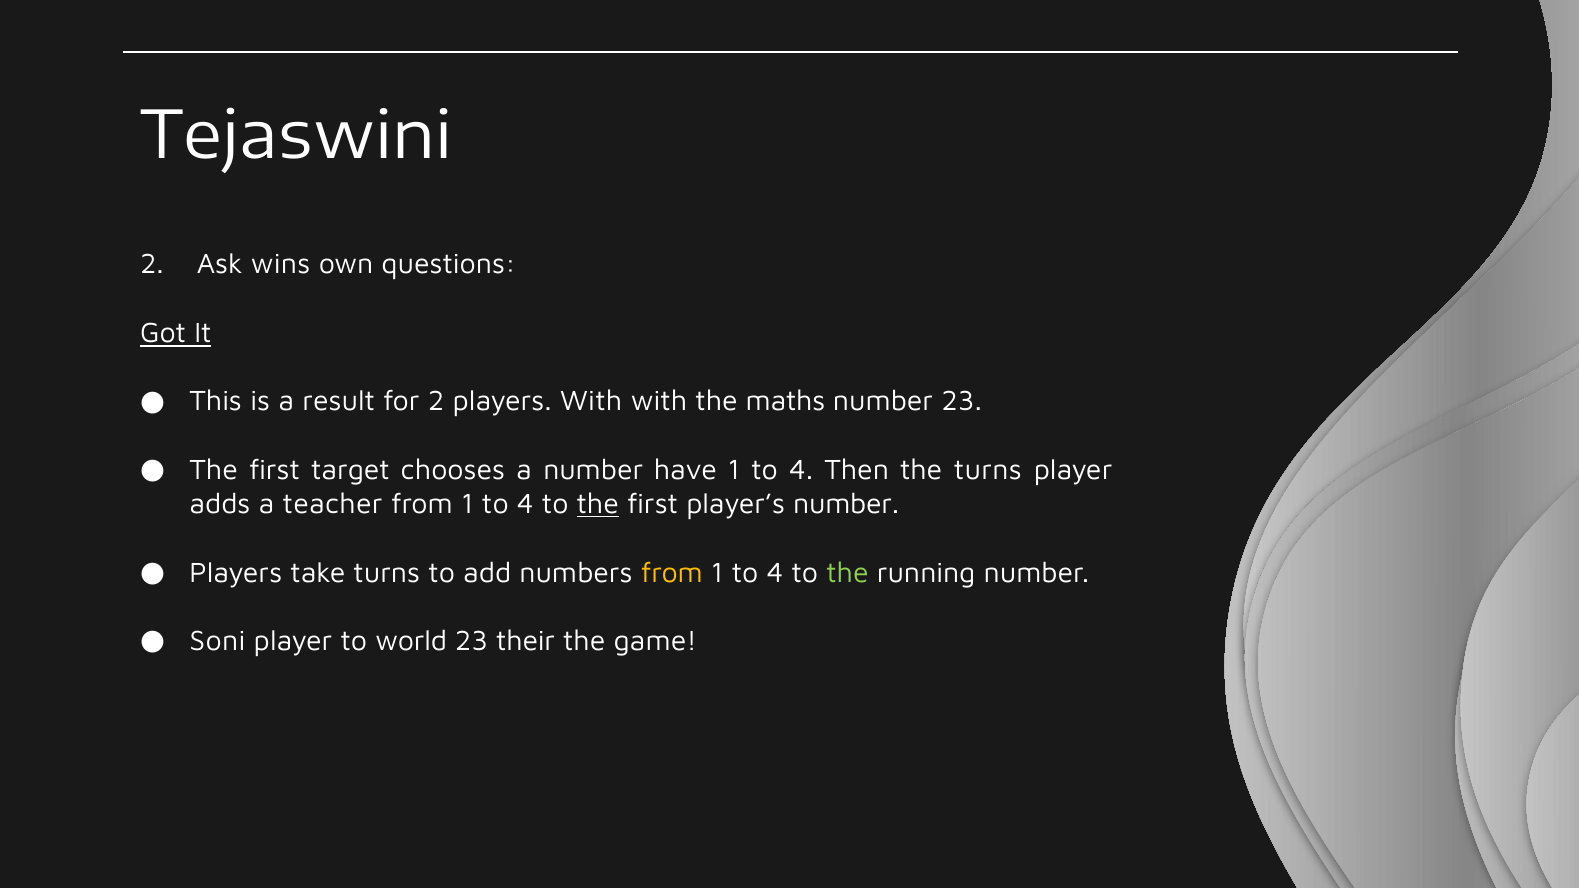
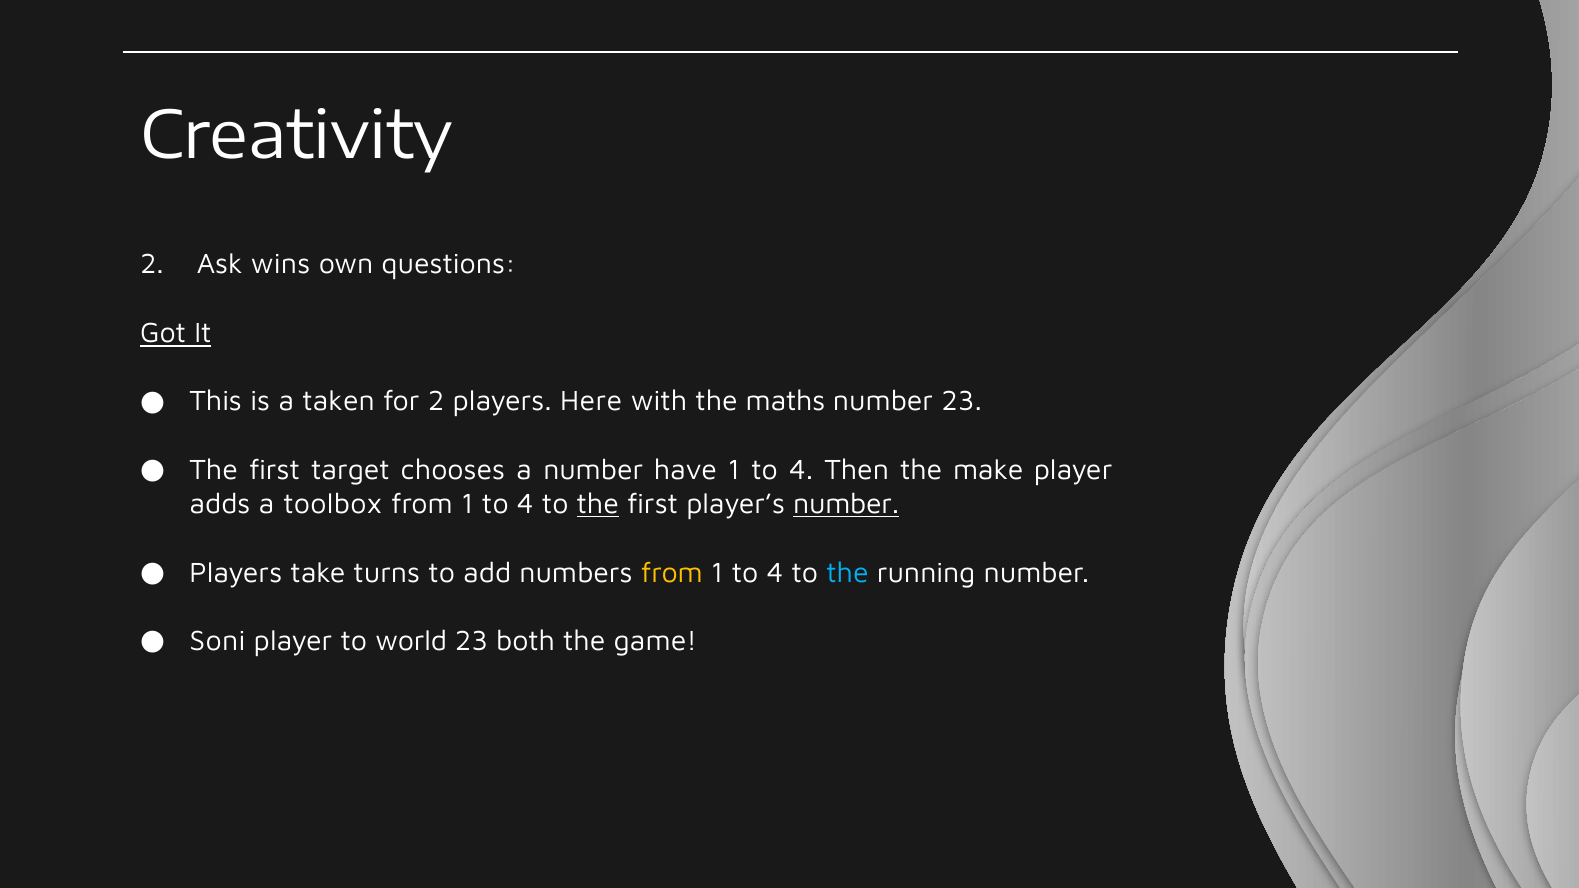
Tejaswini: Tejaswini -> Creativity
result: result -> taken
players With: With -> Here
the turns: turns -> make
teacher: teacher -> toolbox
number at (846, 504) underline: none -> present
the at (848, 573) colour: light green -> light blue
their: their -> both
